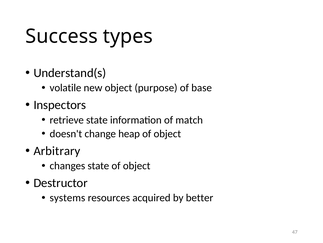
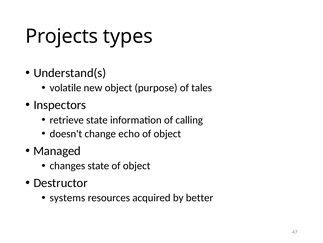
Success: Success -> Projects
base: base -> tales
match: match -> calling
heap: heap -> echo
Arbitrary: Arbitrary -> Managed
